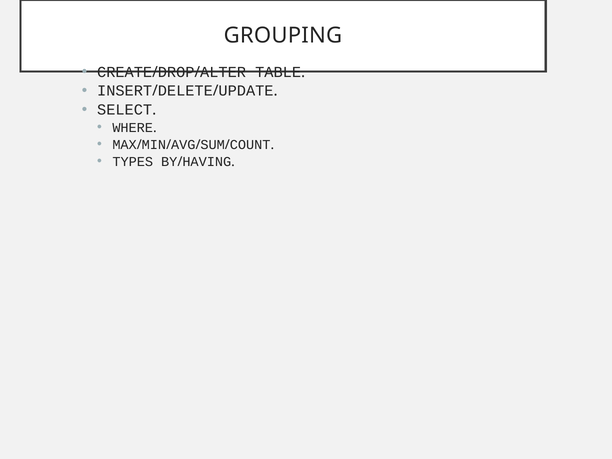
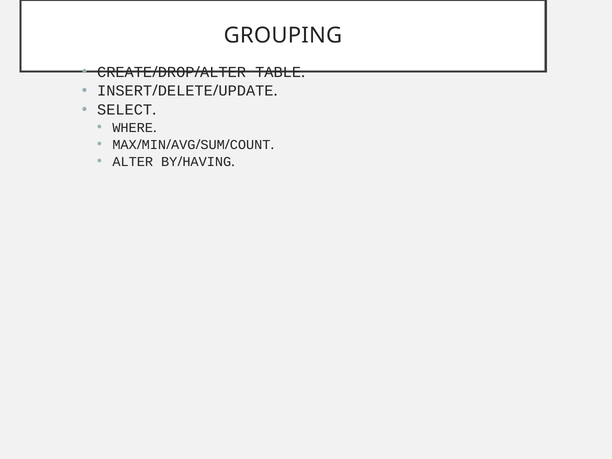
TYPES: TYPES -> ALTER
